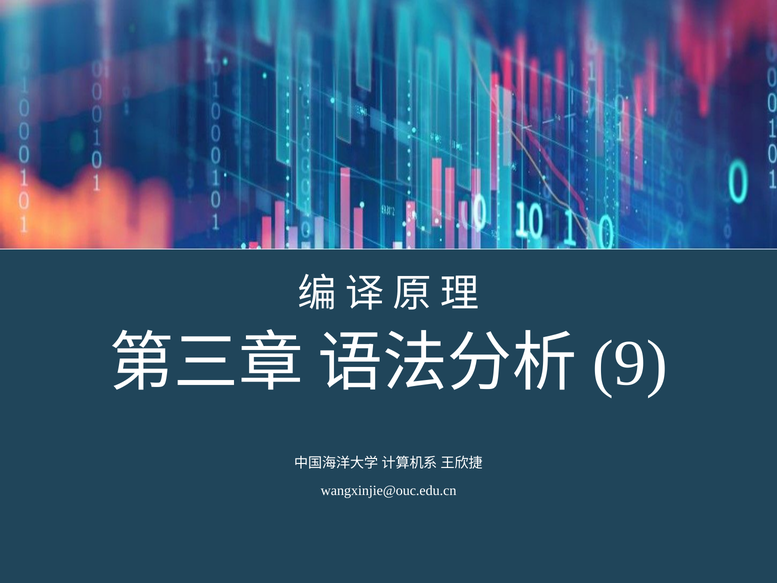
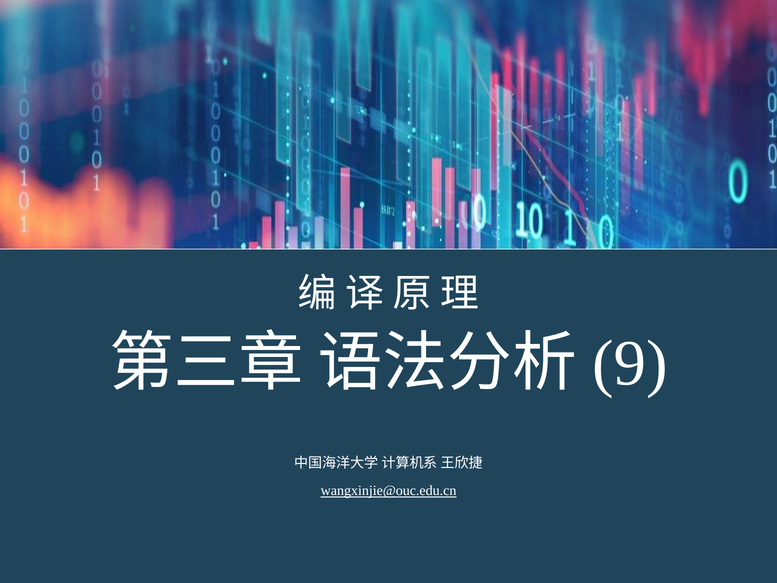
wangxinjie@ouc.edu.cn underline: none -> present
